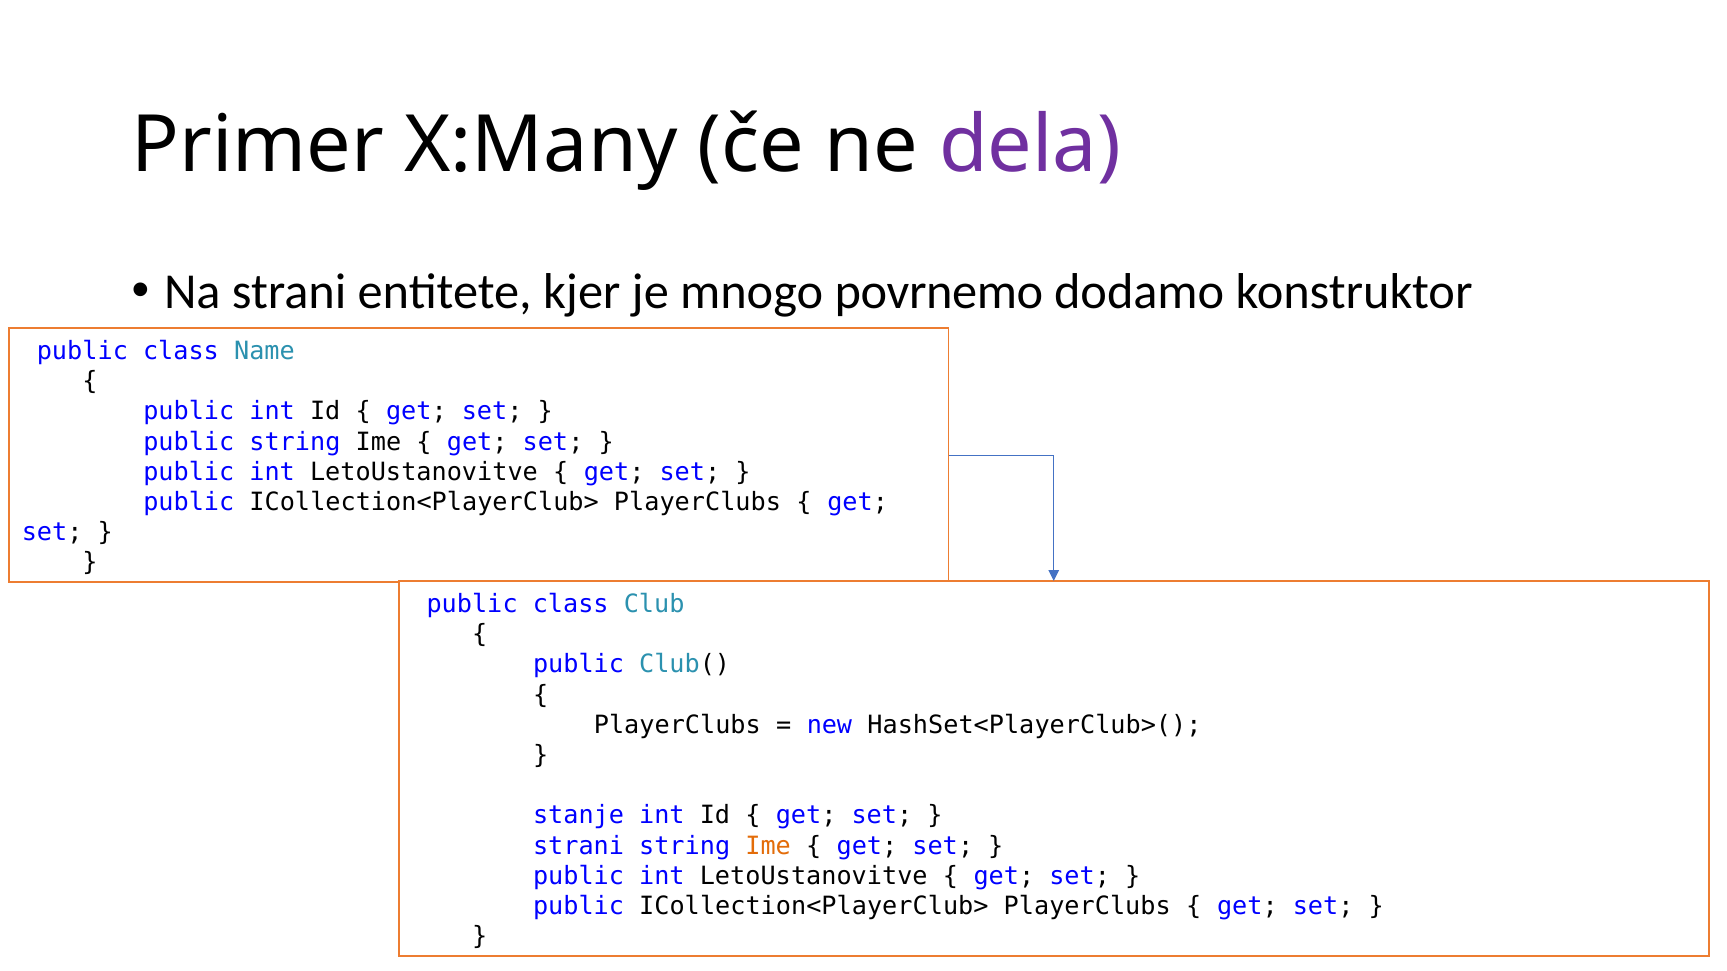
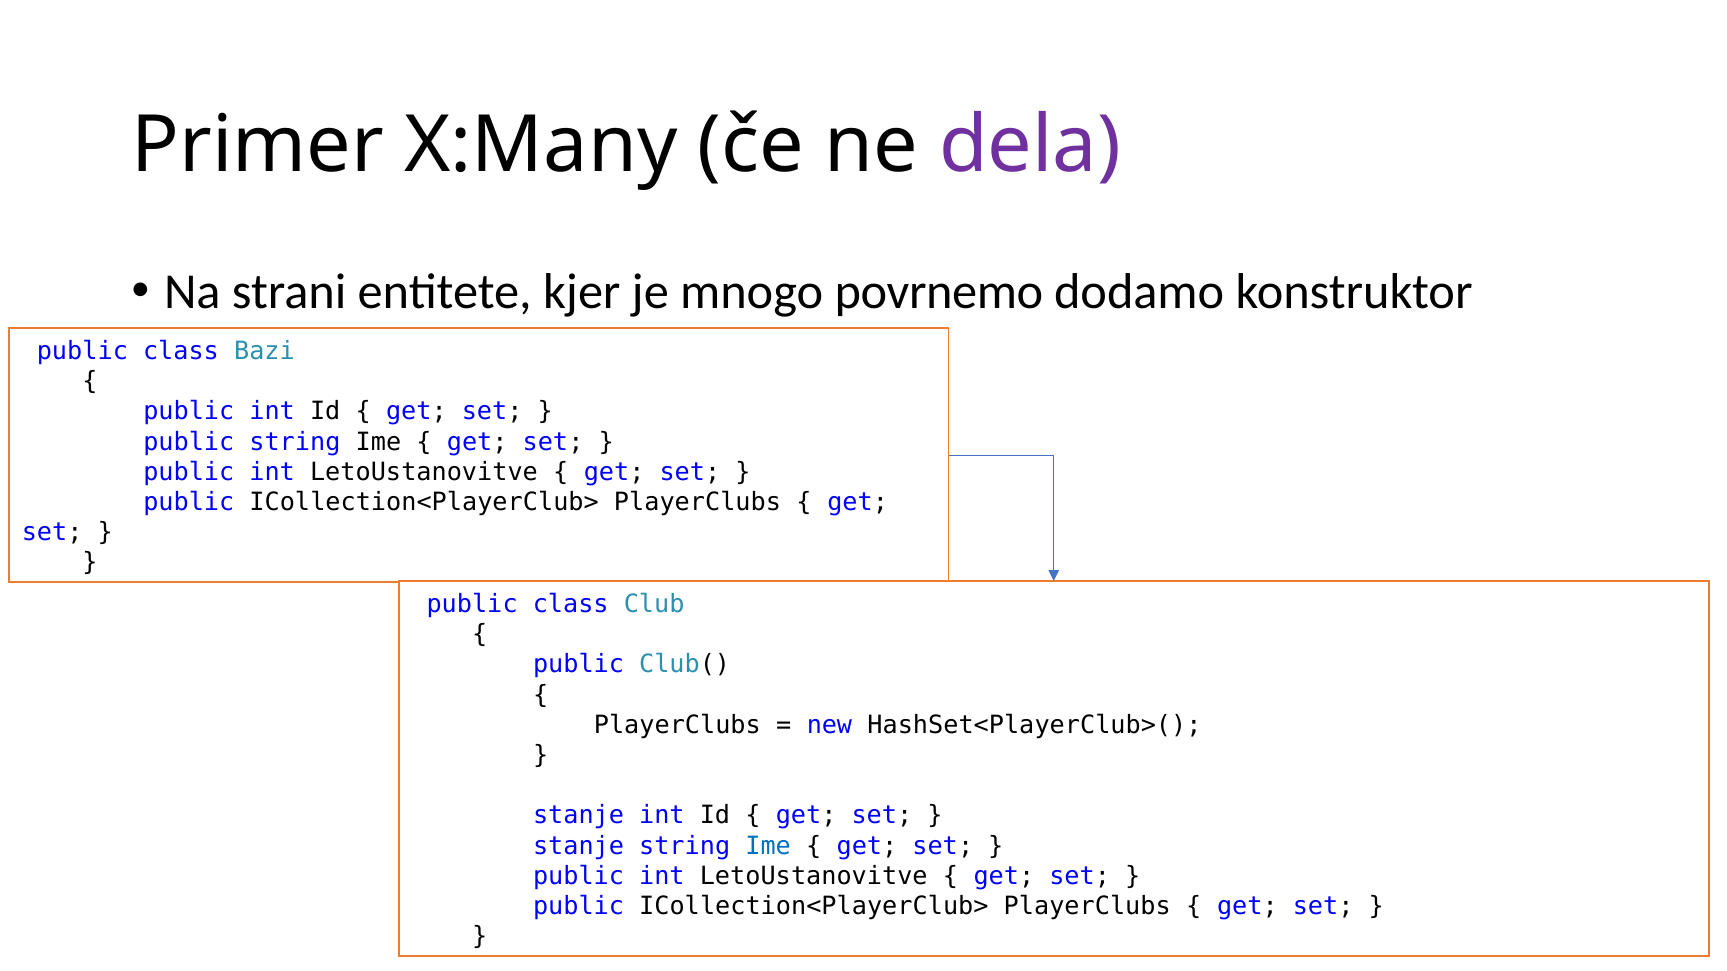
Name: Name -> Bazi
strani at (579, 846): strani -> stanje
Ime at (768, 846) colour: orange -> blue
